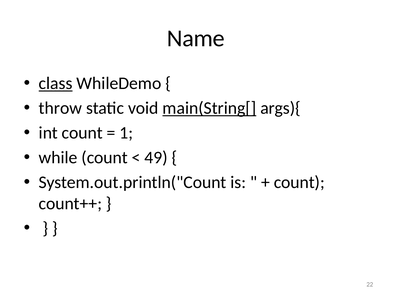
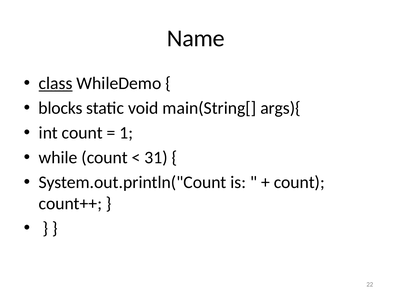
throw: throw -> blocks
main(String[ underline: present -> none
49: 49 -> 31
